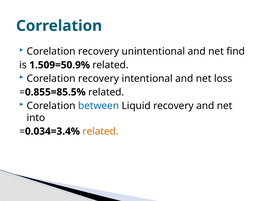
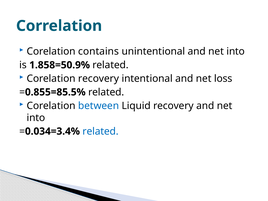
recovery at (99, 51): recovery -> contains
unintentional and net find: find -> into
1.509=50.9%: 1.509=50.9% -> 1.858=50.9%
related at (101, 131) colour: orange -> blue
